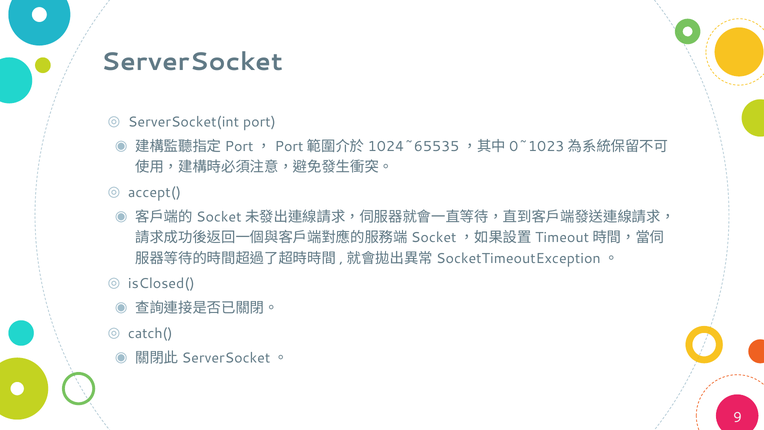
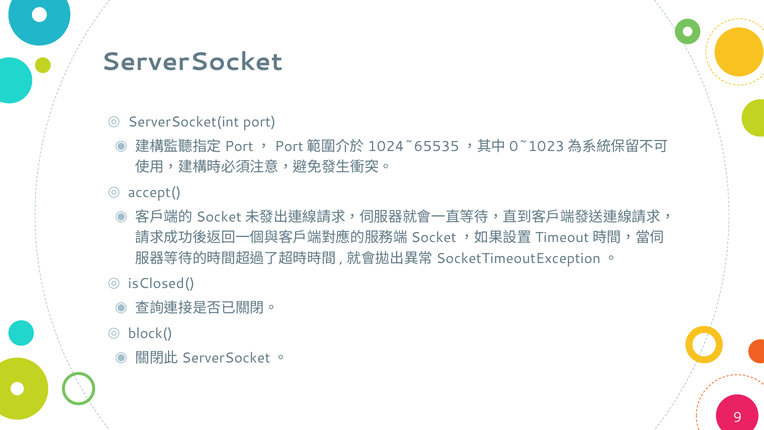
catch(: catch( -> block(
